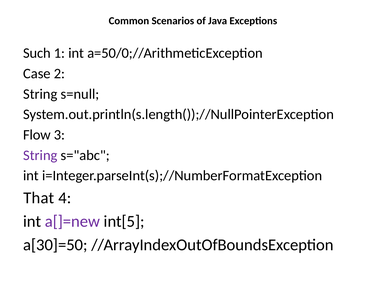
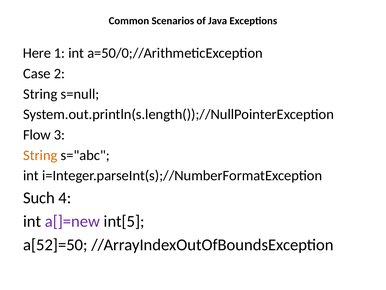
Such: Such -> Here
String at (40, 155) colour: purple -> orange
That: That -> Such
a[30]=50: a[30]=50 -> a[52]=50
